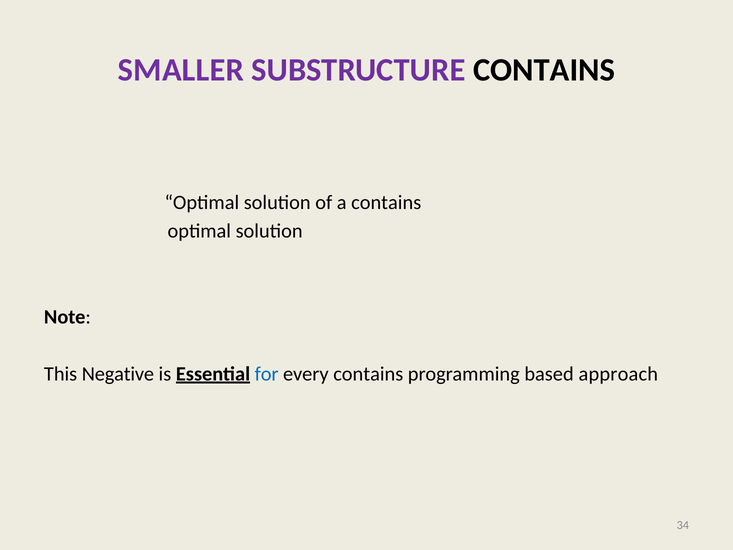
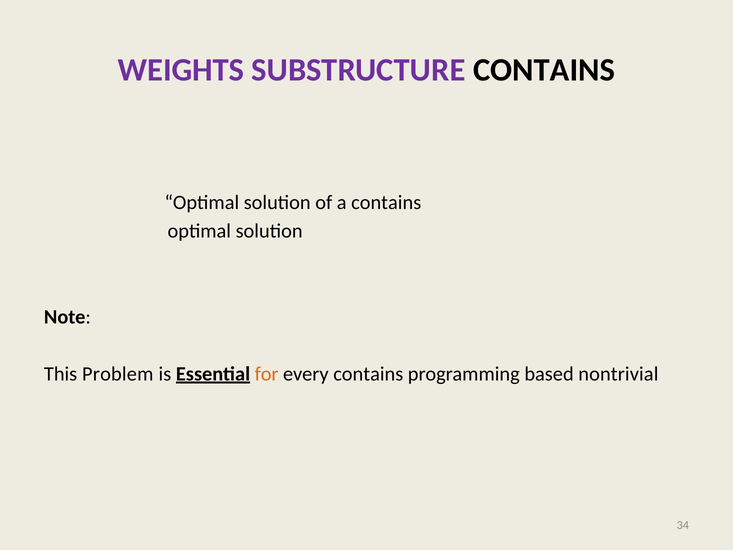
SMALLER at (181, 70): SMALLER -> WEIGHTS
Negative: Negative -> Problem
for at (267, 374) colour: blue -> orange
approach: approach -> nontrivial
